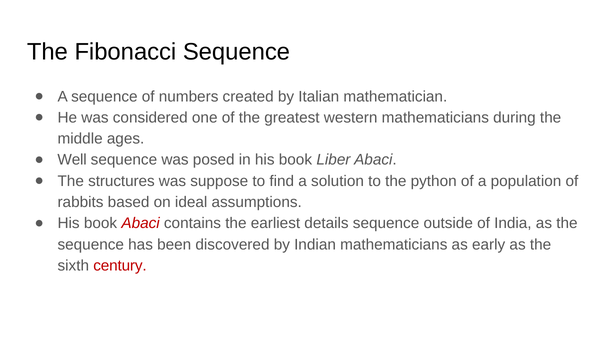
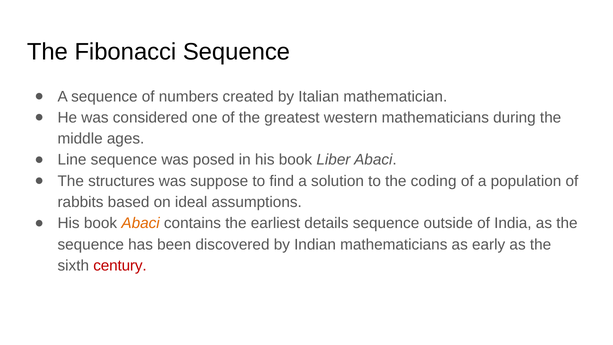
Well: Well -> Line
python: python -> coding
Abaci at (141, 223) colour: red -> orange
